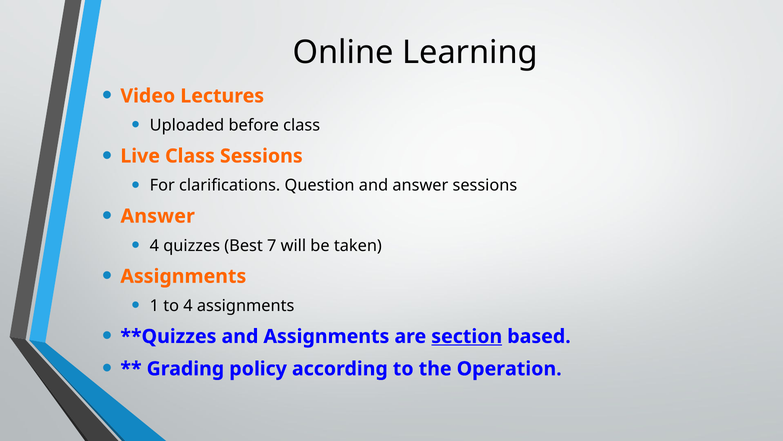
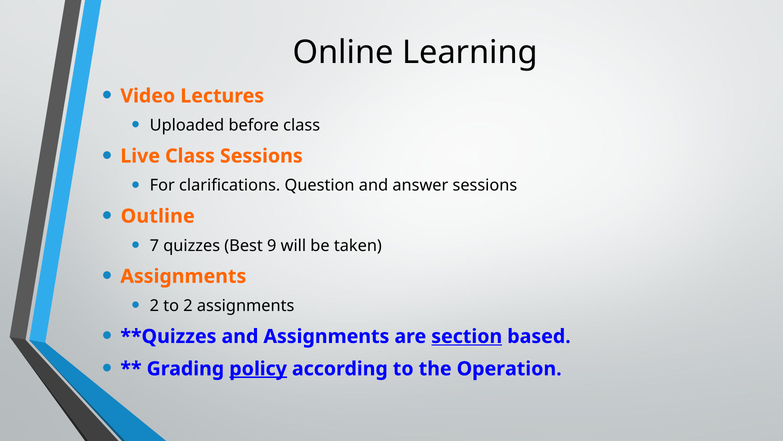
Answer at (158, 216): Answer -> Outline
4 at (154, 245): 4 -> 7
7: 7 -> 9
1 at (154, 305): 1 -> 2
to 4: 4 -> 2
policy underline: none -> present
